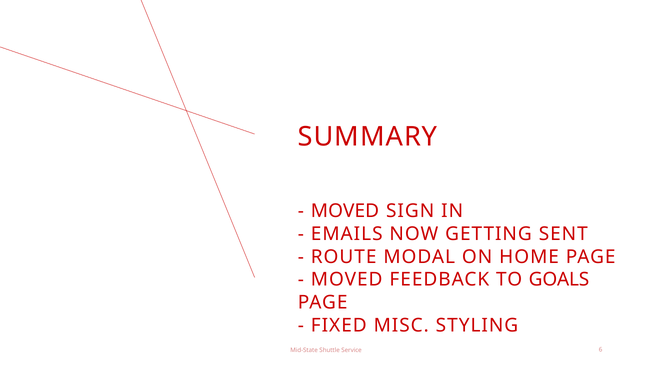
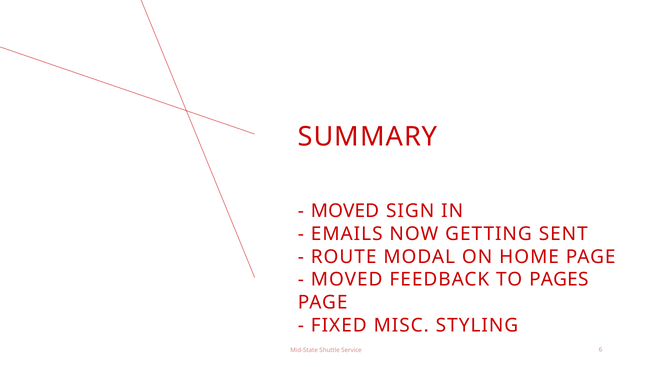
GOALS: GOALS -> PAGES
